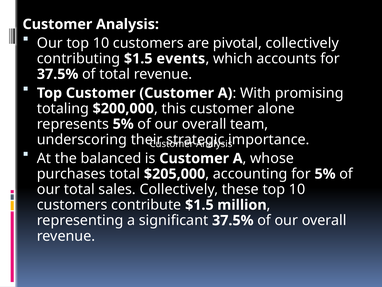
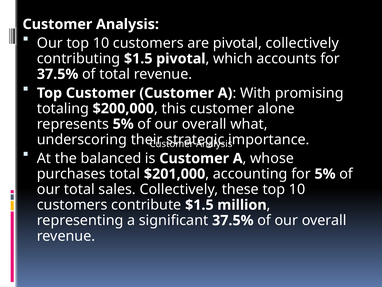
$1.5 events: events -> pivotal
team: team -> what
$205,000: $205,000 -> $201,000
